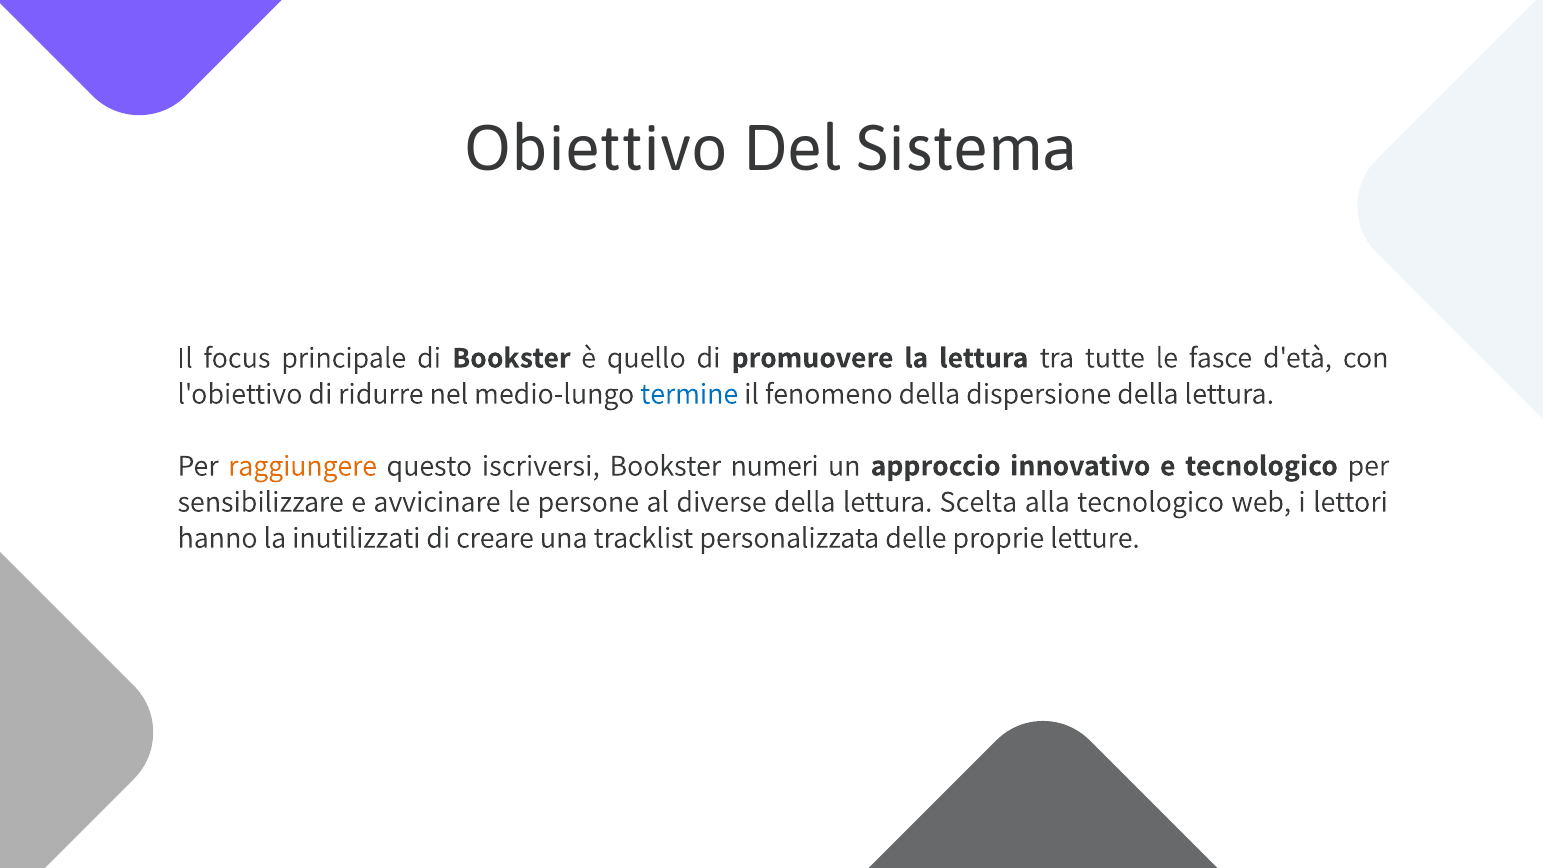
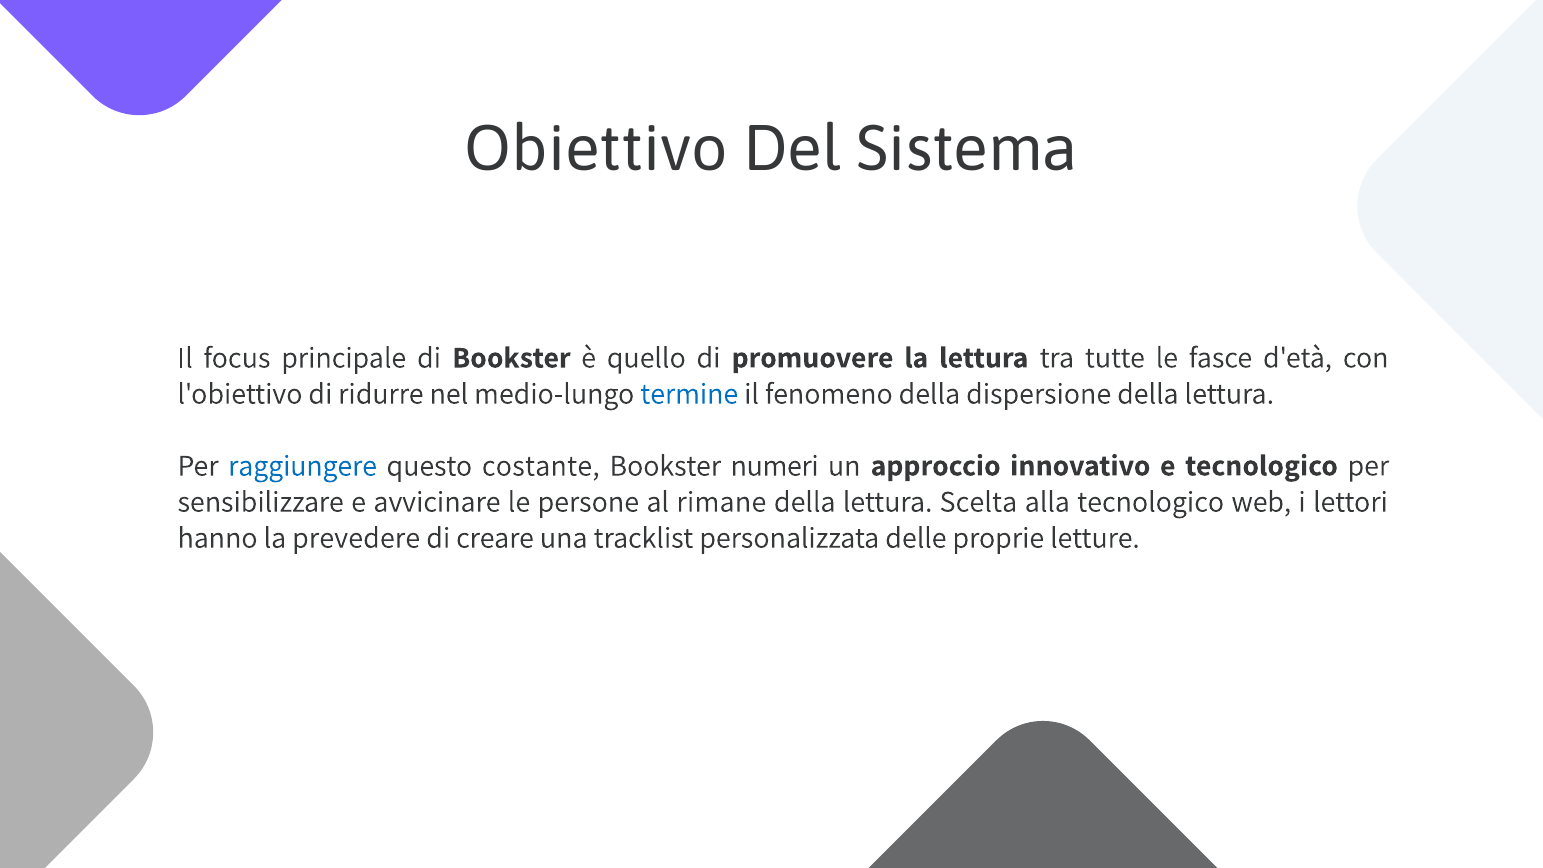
raggiungere colour: orange -> blue
iscriversi: iscriversi -> costante
diverse: diverse -> rimane
inutilizzati: inutilizzati -> prevedere
